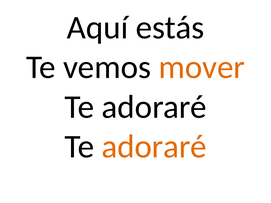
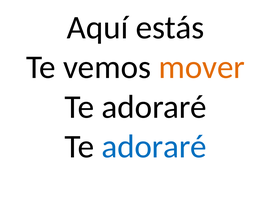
adoraré at (154, 147) colour: orange -> blue
